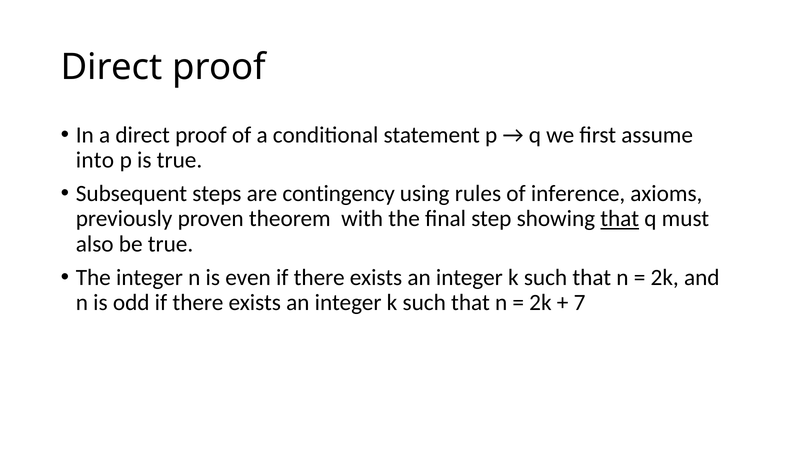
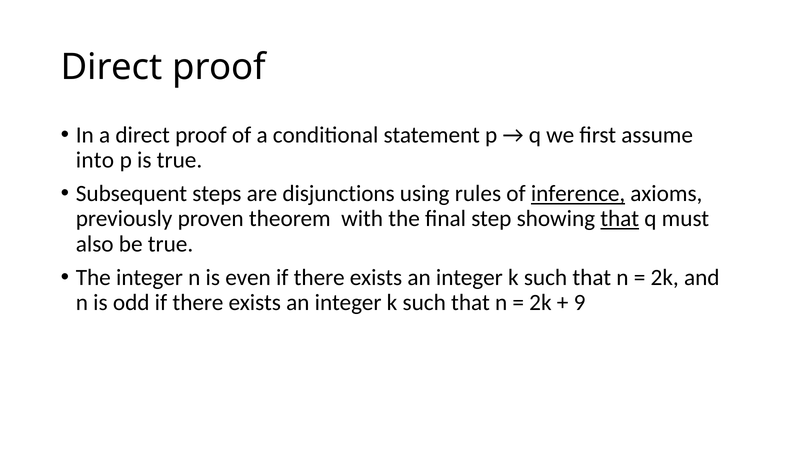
contingency: contingency -> disjunctions
inference underline: none -> present
7: 7 -> 9
